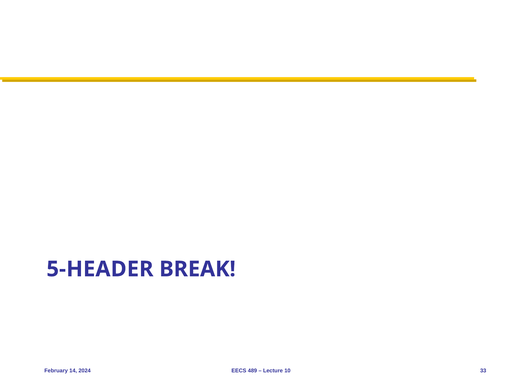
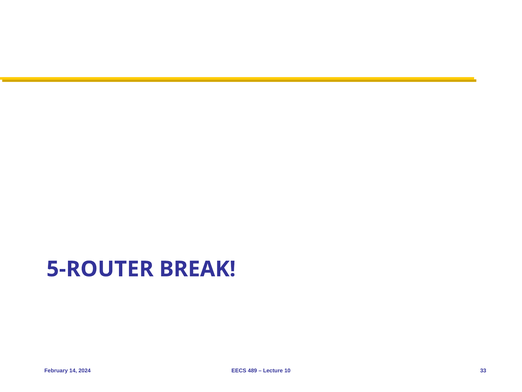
5-HEADER: 5-HEADER -> 5-ROUTER
